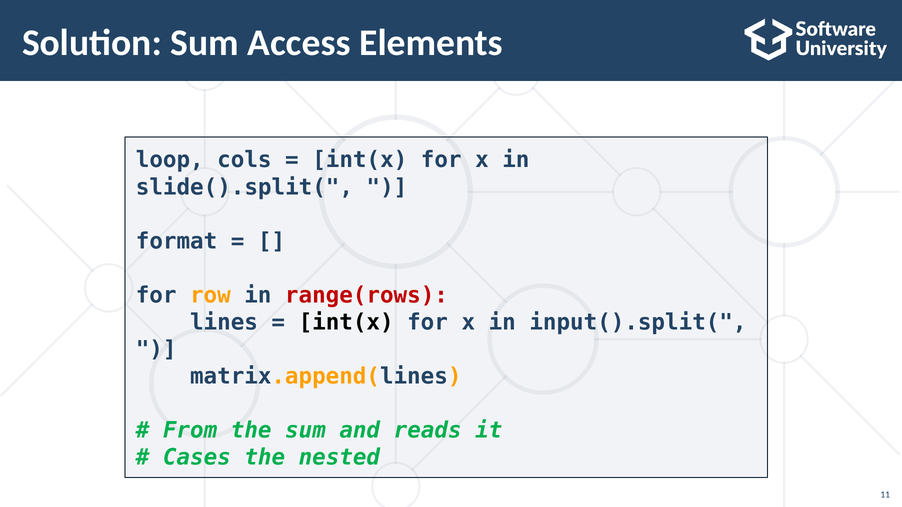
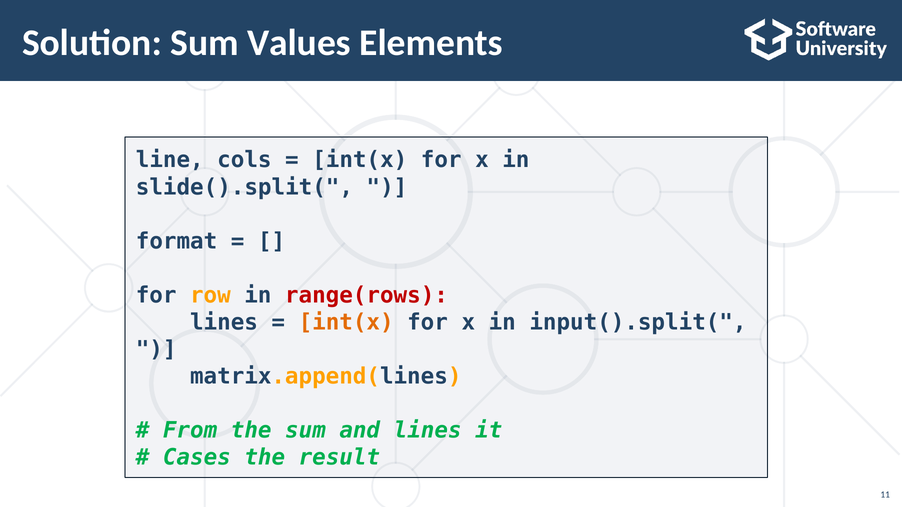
Access: Access -> Values
loop: loop -> line
int(x at (346, 323) colour: black -> orange
and reads: reads -> lines
nested: nested -> result
